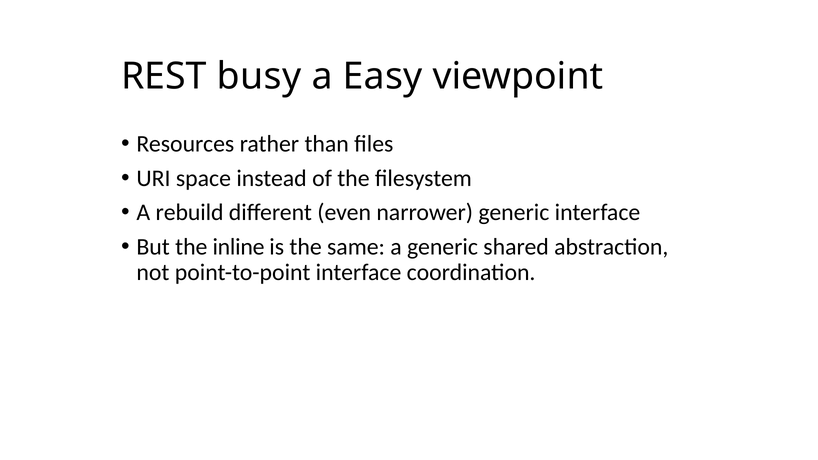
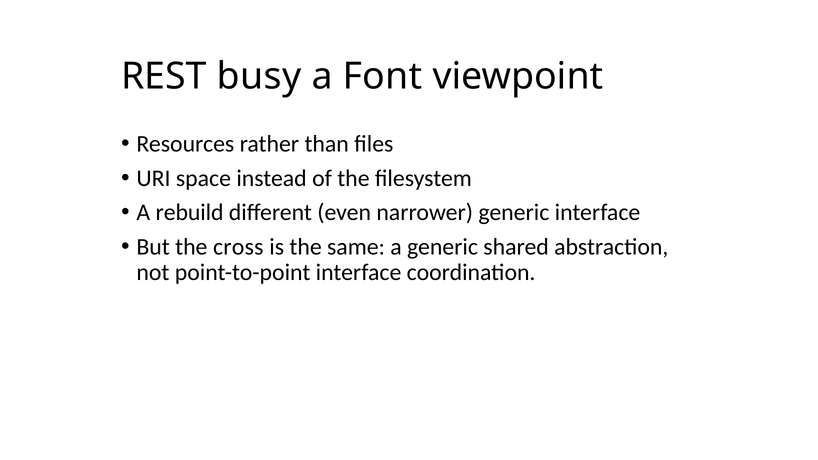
Easy: Easy -> Font
inline: inline -> cross
